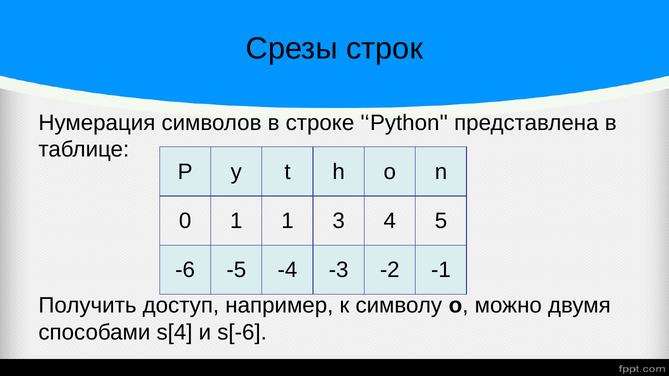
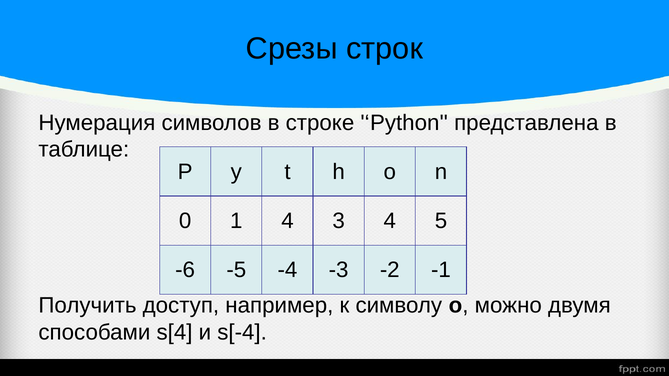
1 1: 1 -> 4
s[-6: s[-6 -> s[-4
